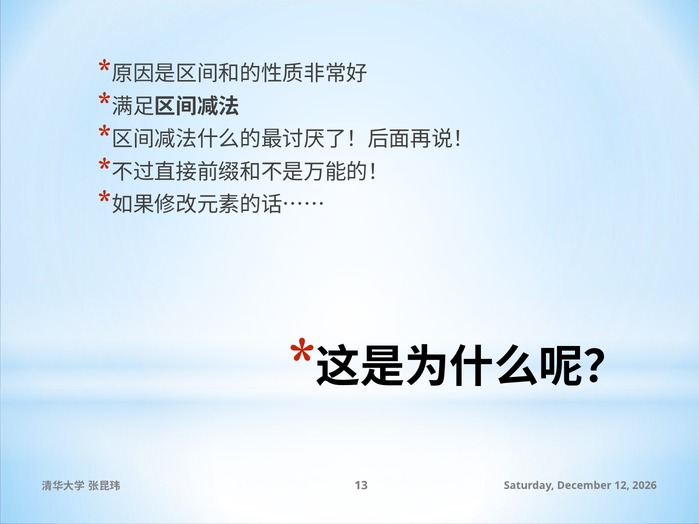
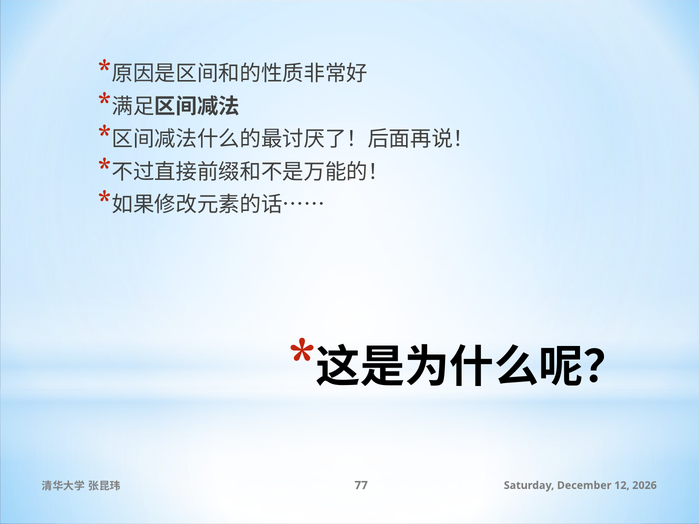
13: 13 -> 77
